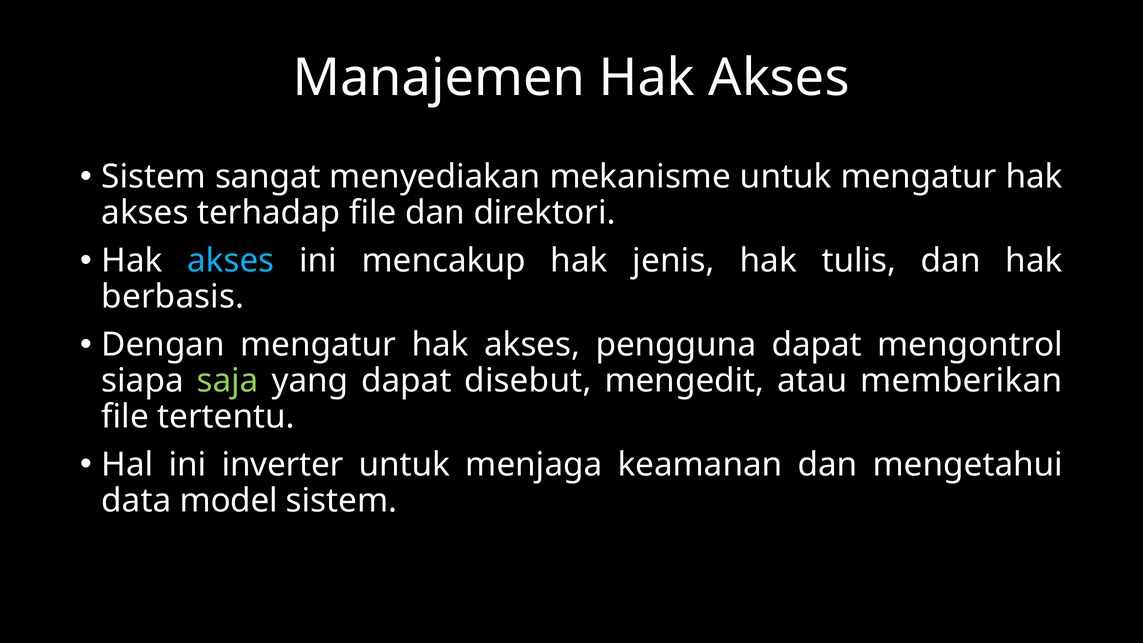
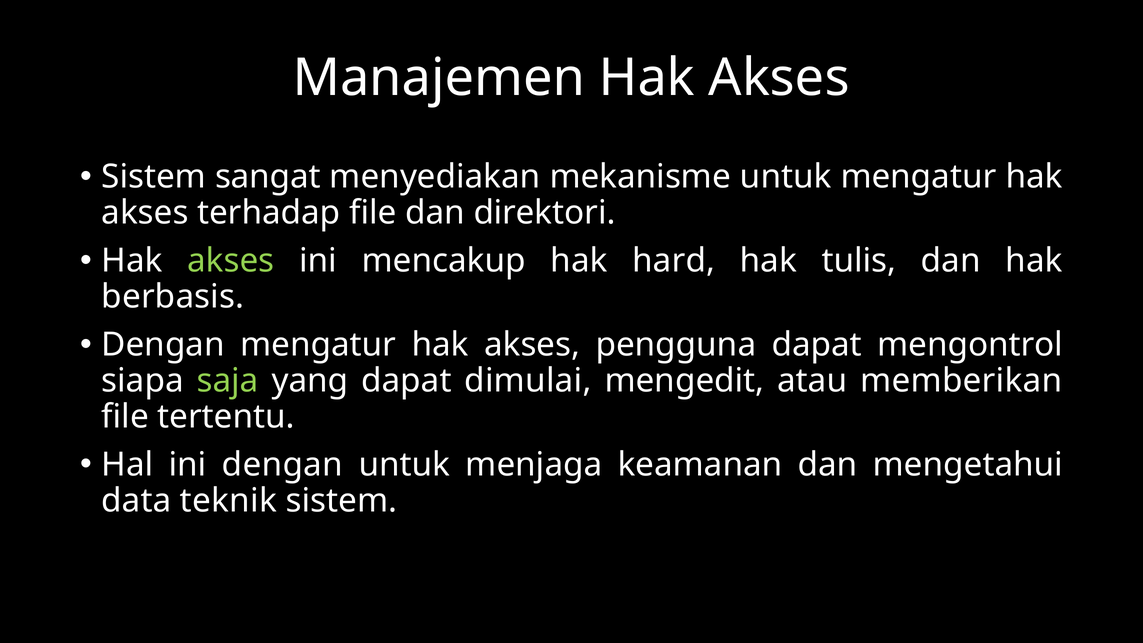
akses at (231, 261) colour: light blue -> light green
jenis: jenis -> hard
disebut: disebut -> dimulai
ini inverter: inverter -> dengan
model: model -> teknik
